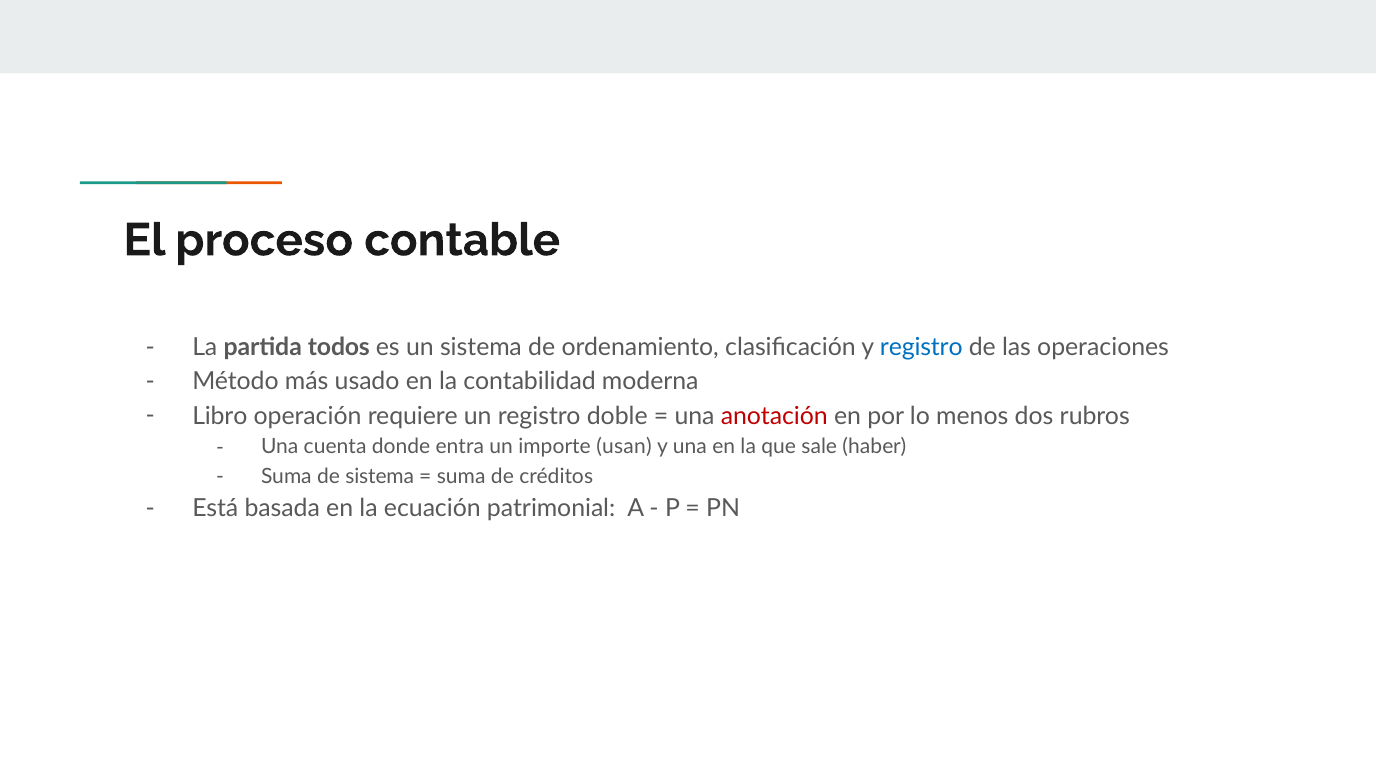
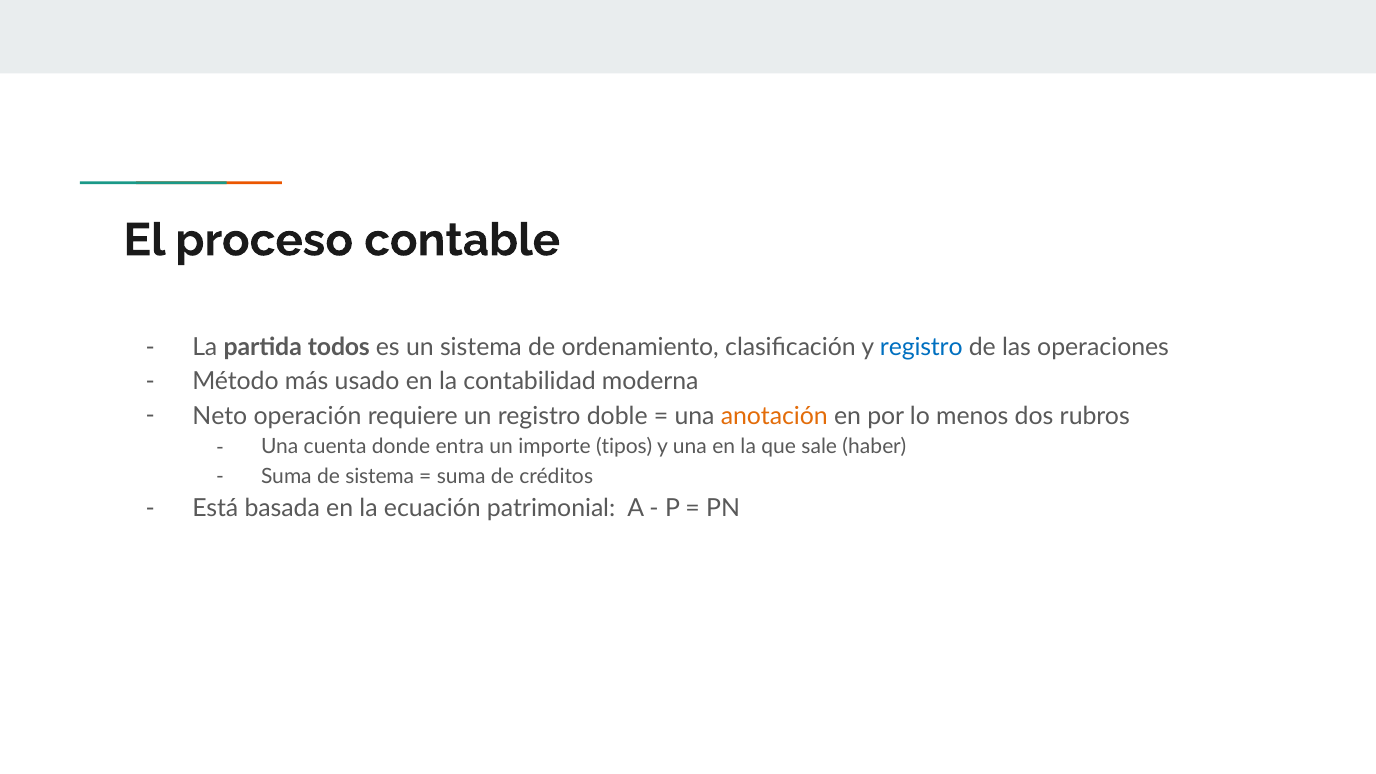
Libro: Libro -> Neto
anotación colour: red -> orange
usan: usan -> tipos
